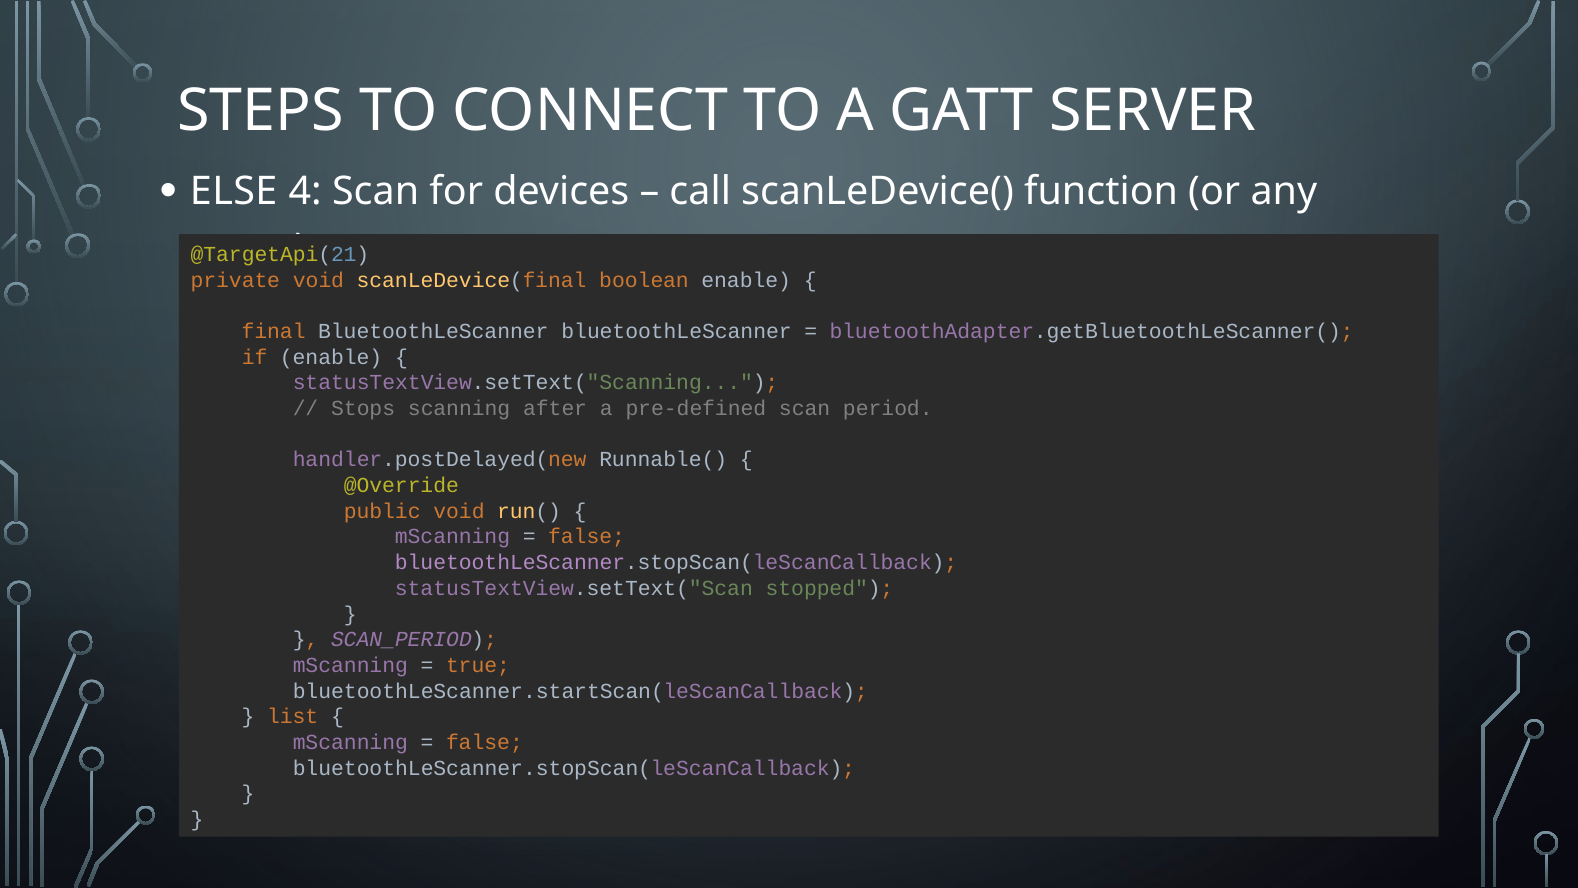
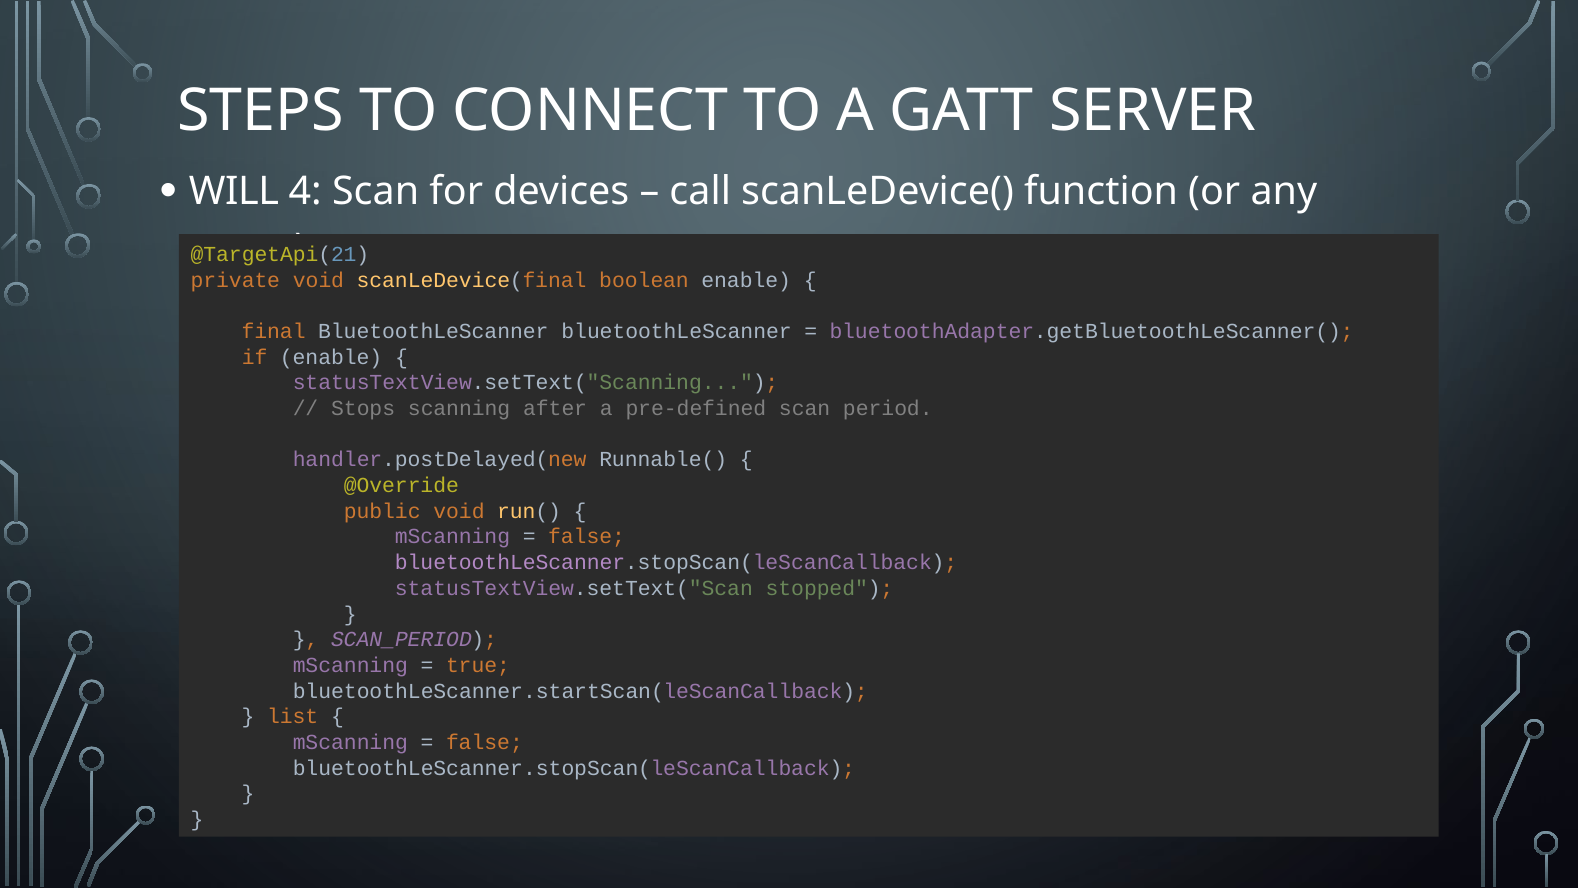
ELSE: ELSE -> WILL
